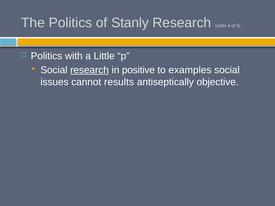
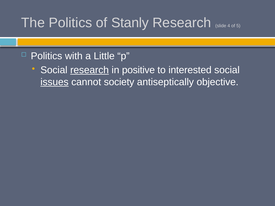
examples: examples -> interested
issues underline: none -> present
results: results -> society
